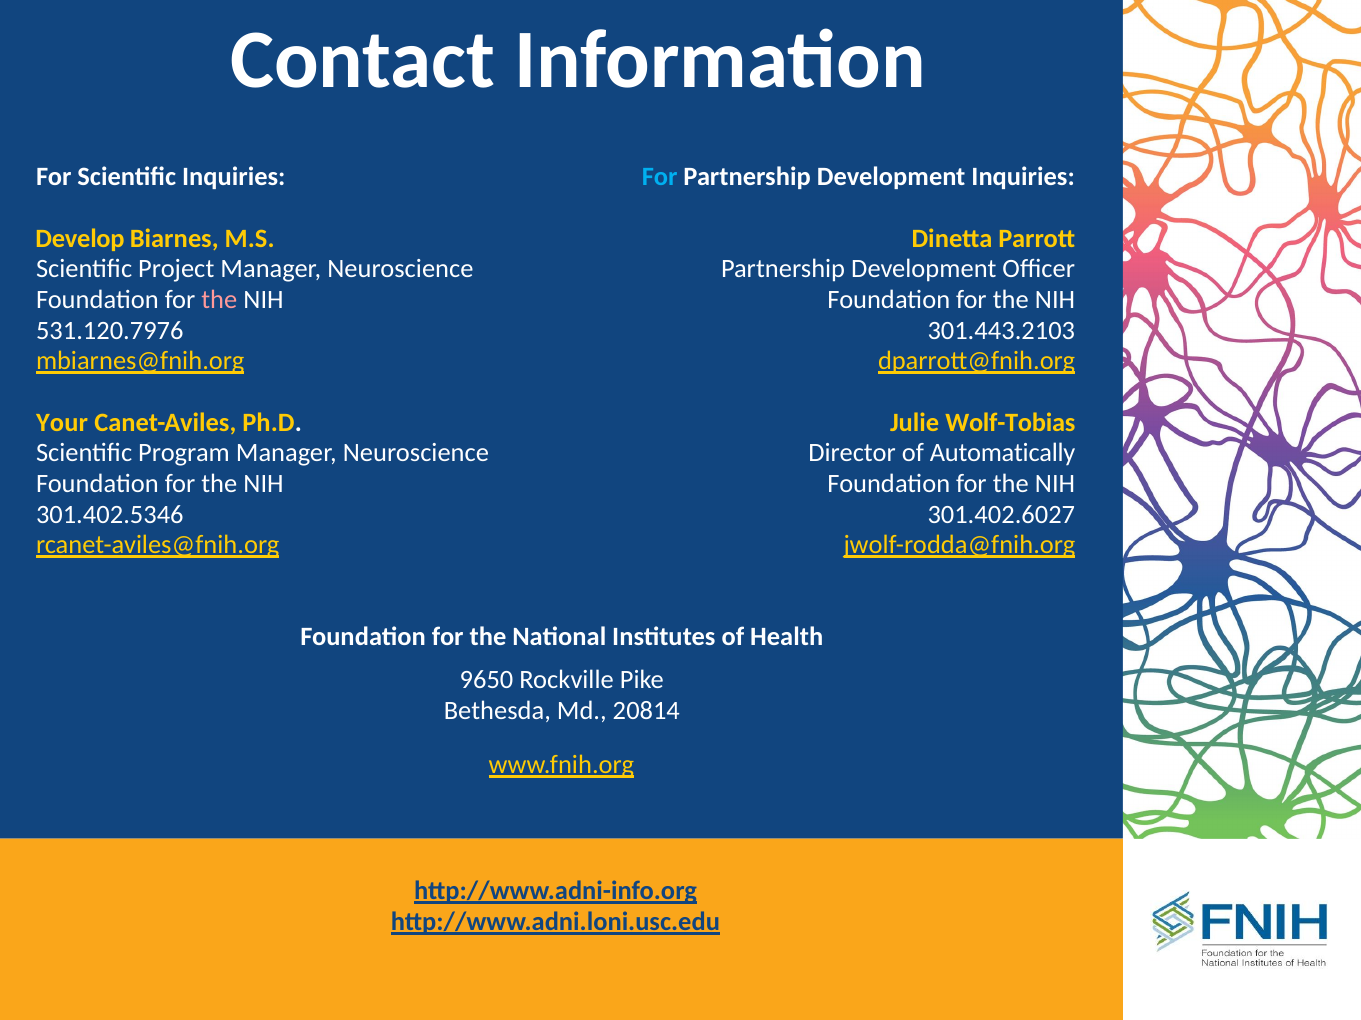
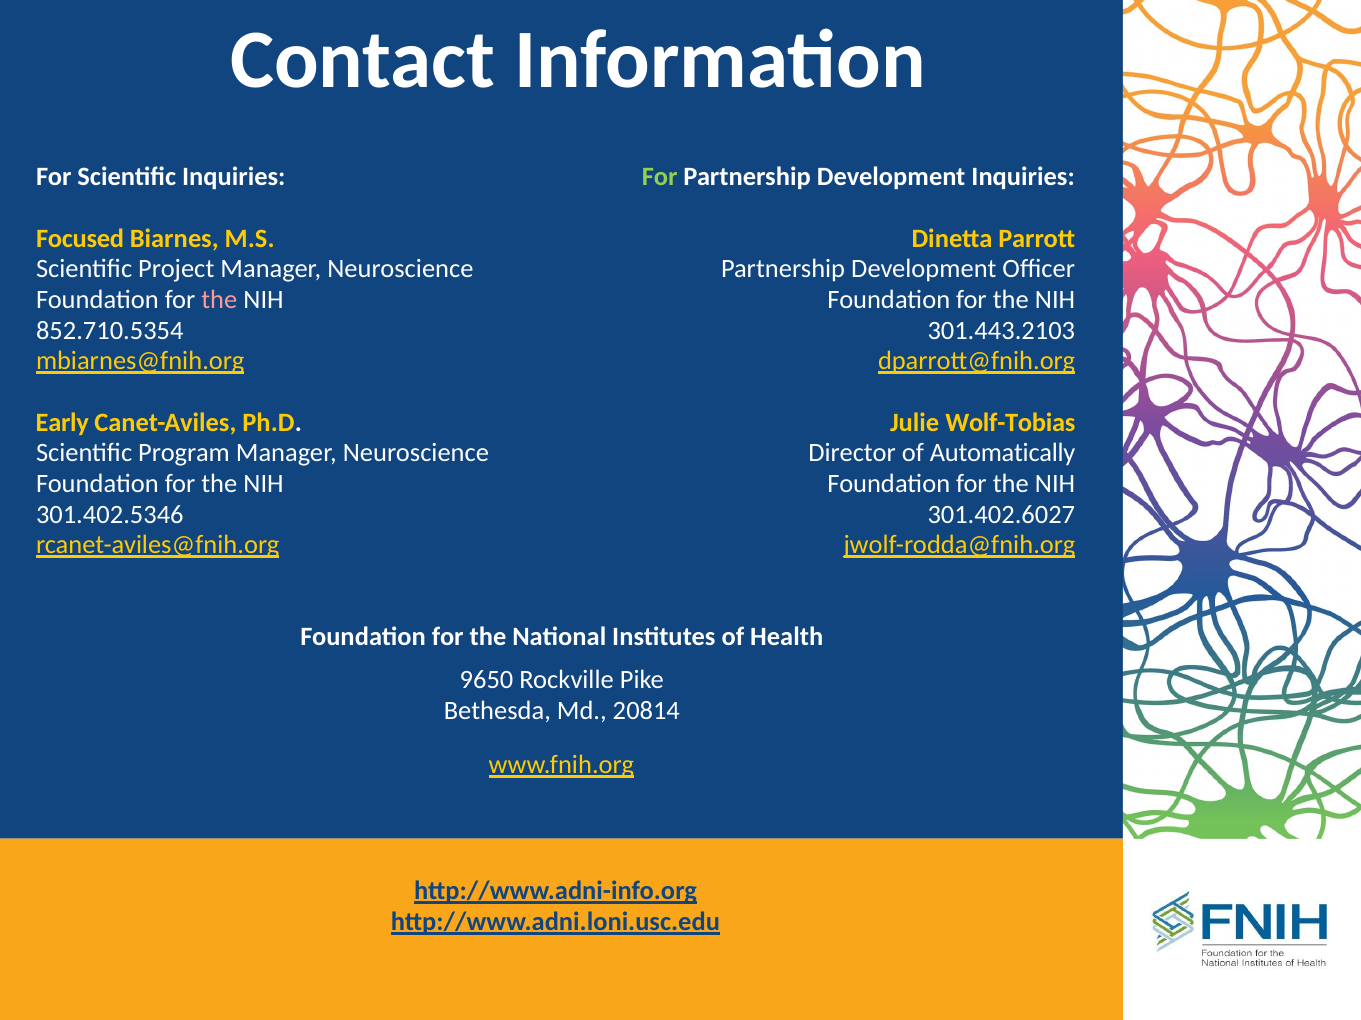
For at (660, 177) colour: light blue -> light green
Develop: Develop -> Focused
531.120.7976: 531.120.7976 -> 852.710.5354
Your: Your -> Early
